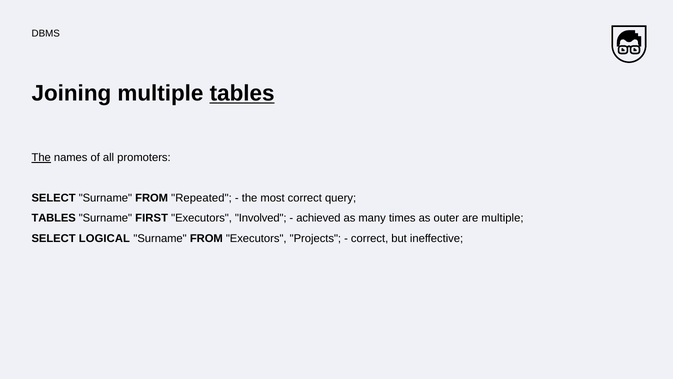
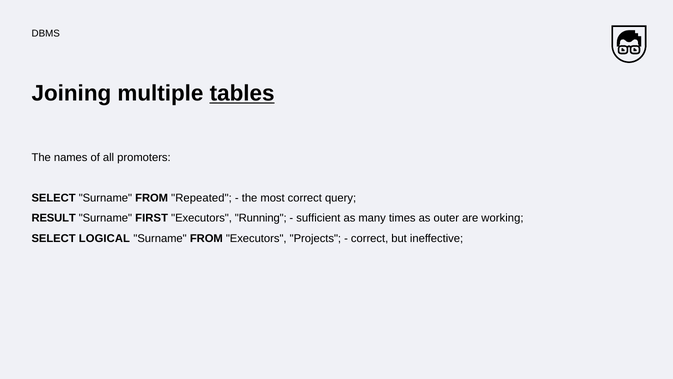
The at (41, 157) underline: present -> none
TABLES at (54, 218): TABLES -> RESULT
Involved: Involved -> Running
achieved: achieved -> sufficient
are multiple: multiple -> working
